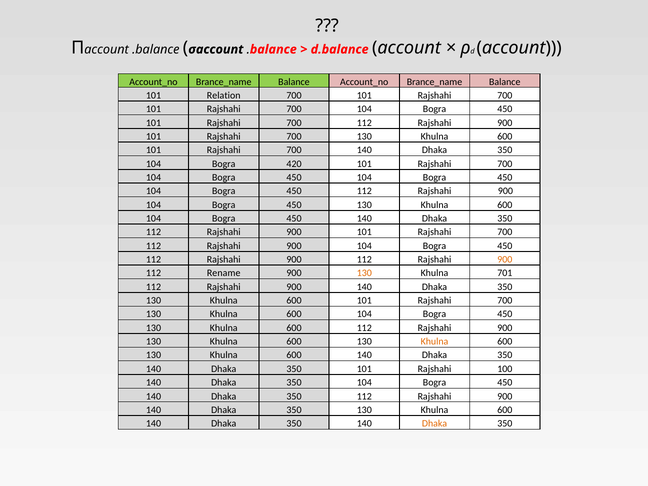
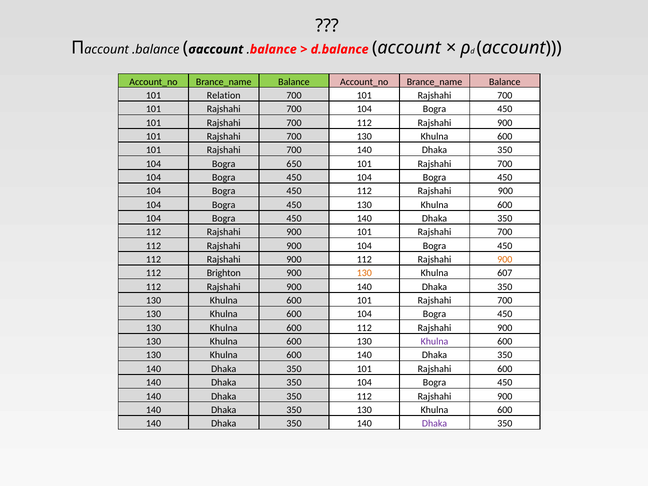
420: 420 -> 650
Rename: Rename -> Brighton
701: 701 -> 607
Khulna at (435, 342) colour: orange -> purple
Rajshahi 100: 100 -> 600
Dhaka at (435, 424) colour: orange -> purple
